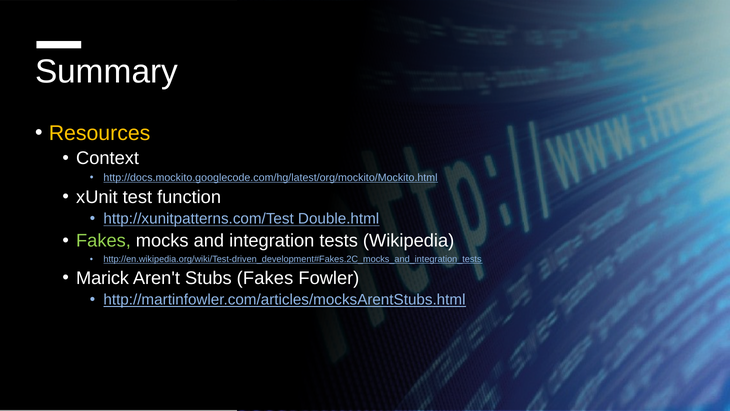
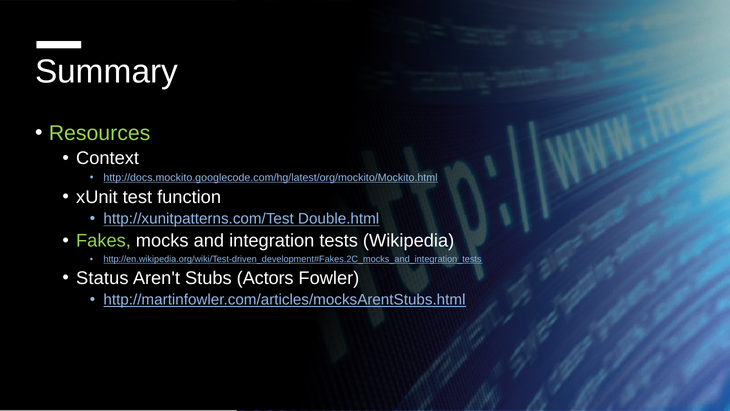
Resources colour: yellow -> light green
Marick: Marick -> Status
Stubs Fakes: Fakes -> Actors
